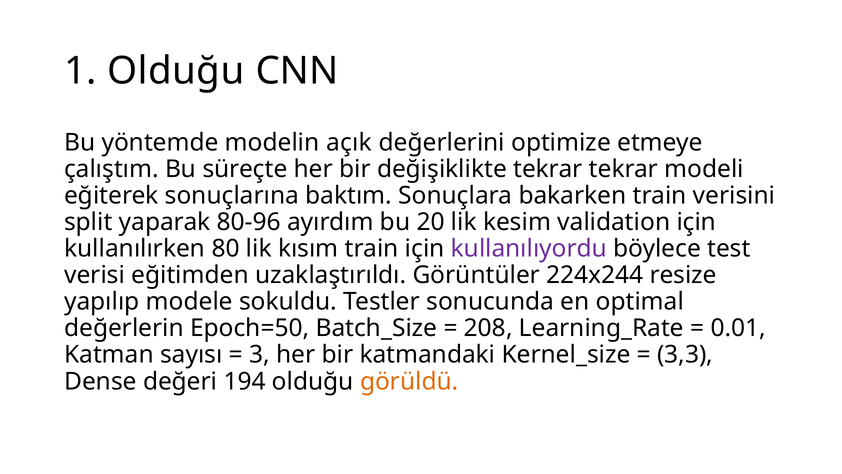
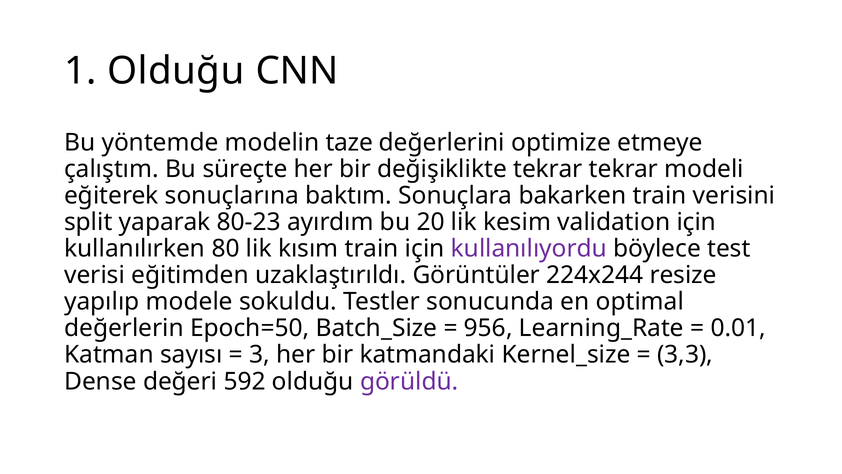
açık: açık -> taze
80-96: 80-96 -> 80-23
208: 208 -> 956
194: 194 -> 592
görüldü colour: orange -> purple
